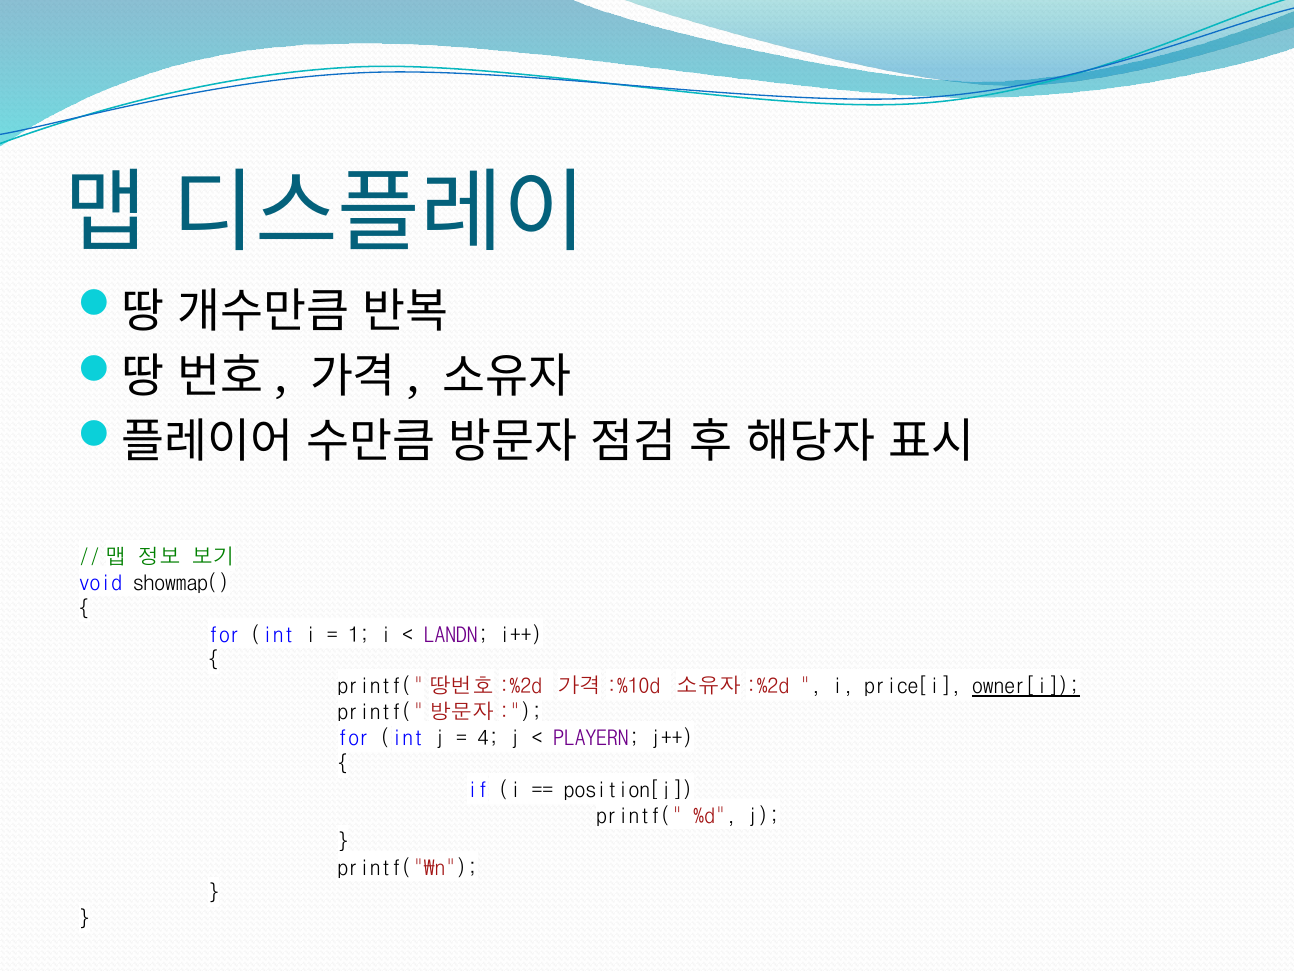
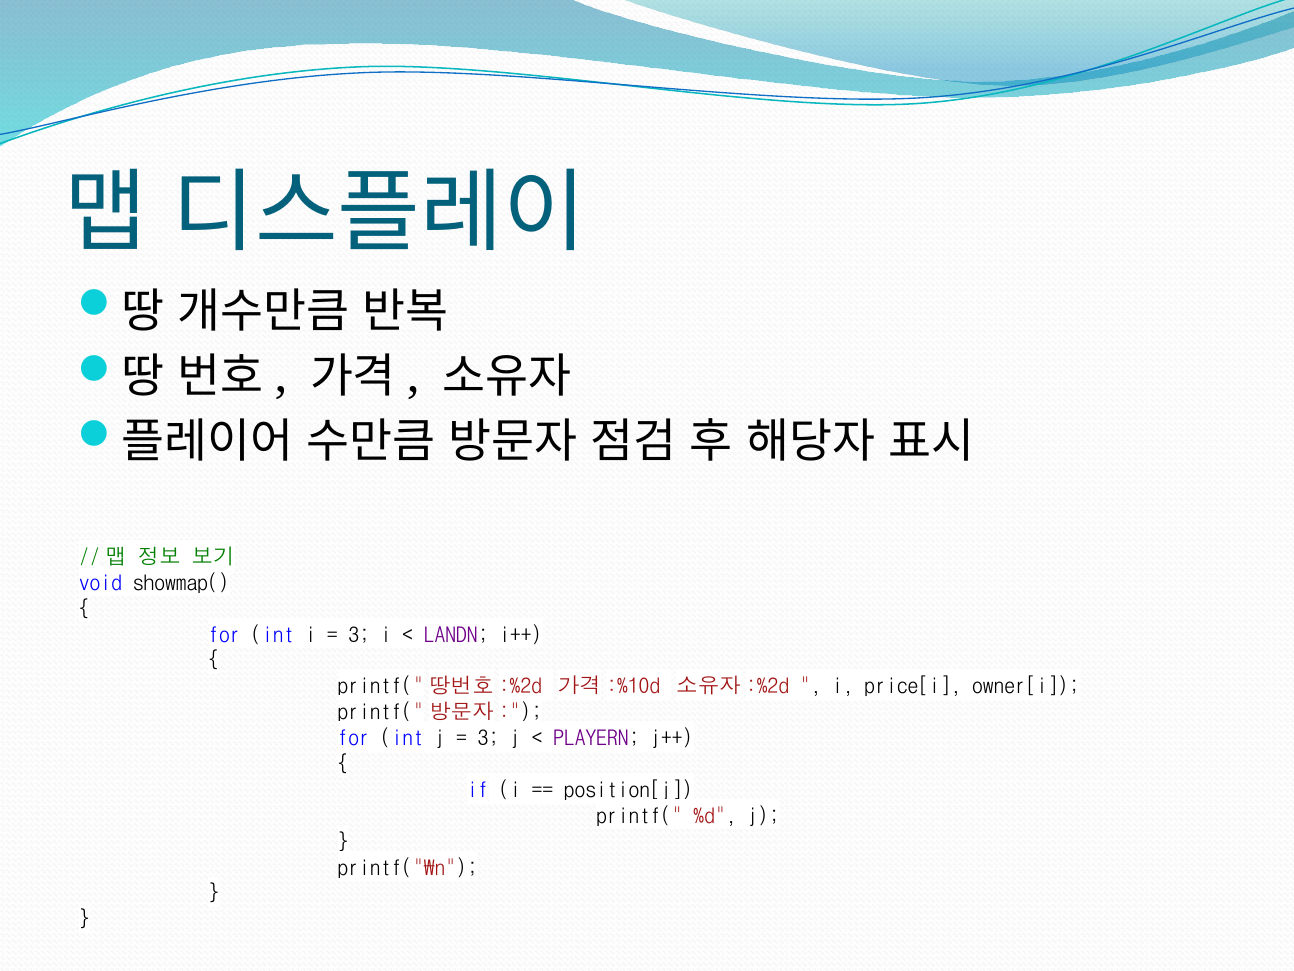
1 at (359, 635): 1 -> 3
owner[i underline: present -> none
4 at (488, 738): 4 -> 3
